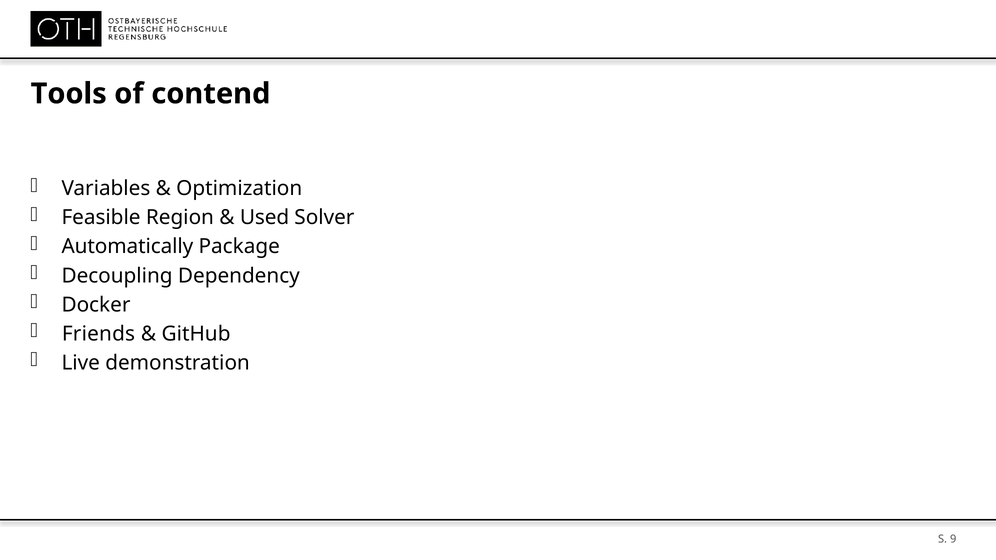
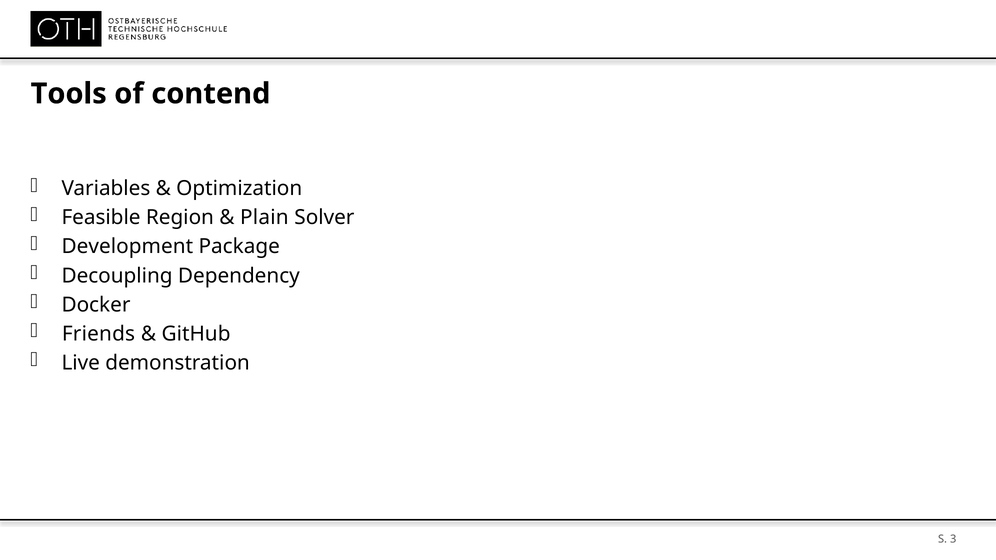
Used: Used -> Plain
Automatically: Automatically -> Development
9: 9 -> 3
